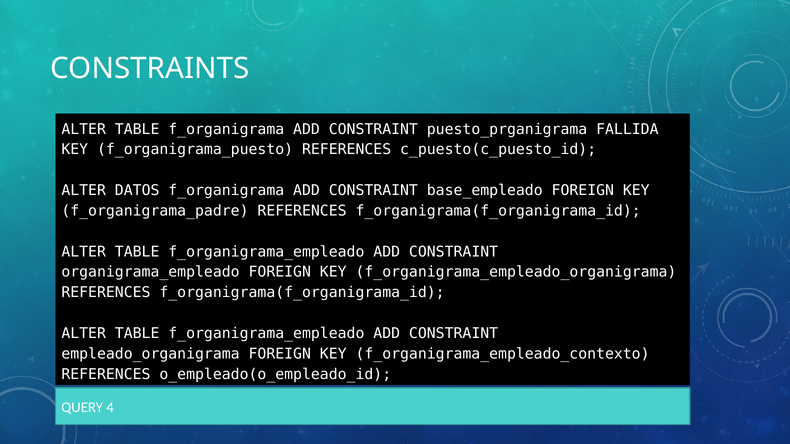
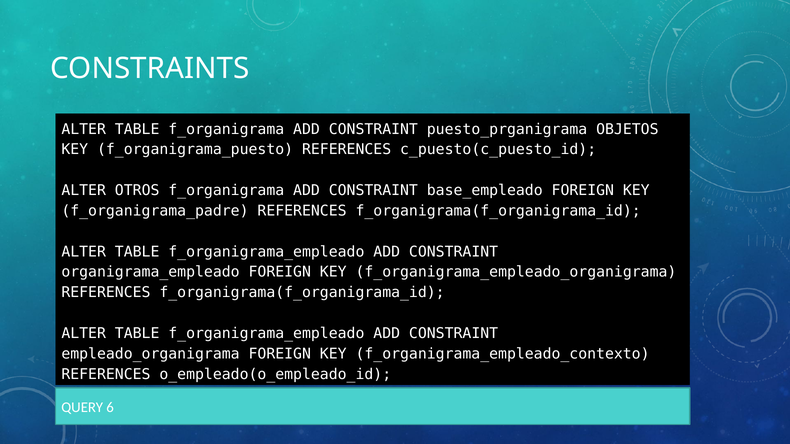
FALLIDA: FALLIDA -> OBJETOS
DATOS: DATOS -> OTROS
4: 4 -> 6
